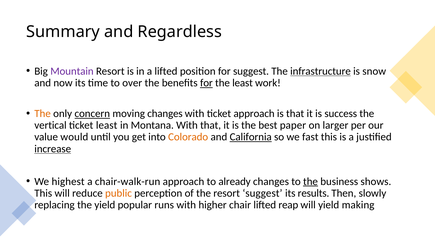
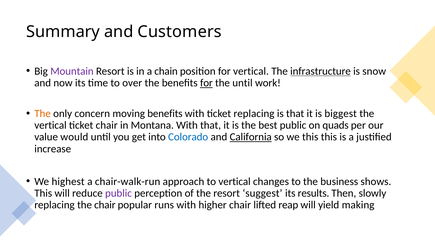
Regardless: Regardless -> Customers
a lifted: lifted -> chain
for suggest: suggest -> vertical
the least: least -> until
concern underline: present -> none
moving changes: changes -> benefits
ticket approach: approach -> replacing
success: success -> biggest
ticket least: least -> chair
best paper: paper -> public
larger: larger -> quads
Colorado colour: orange -> blue
we fast: fast -> this
increase underline: present -> none
to already: already -> vertical
the at (311, 181) underline: present -> none
public at (119, 193) colour: orange -> purple
the yield: yield -> chair
